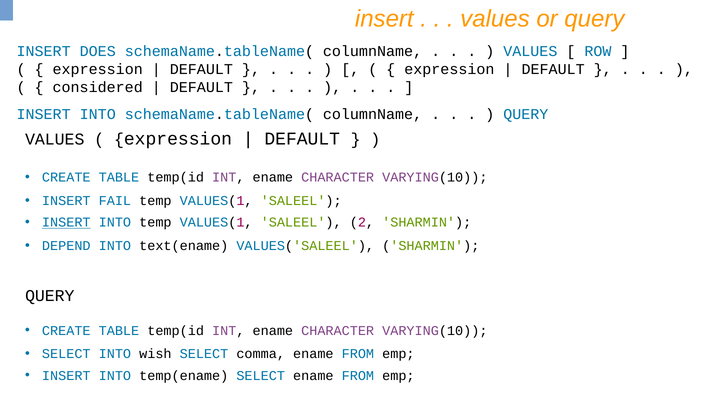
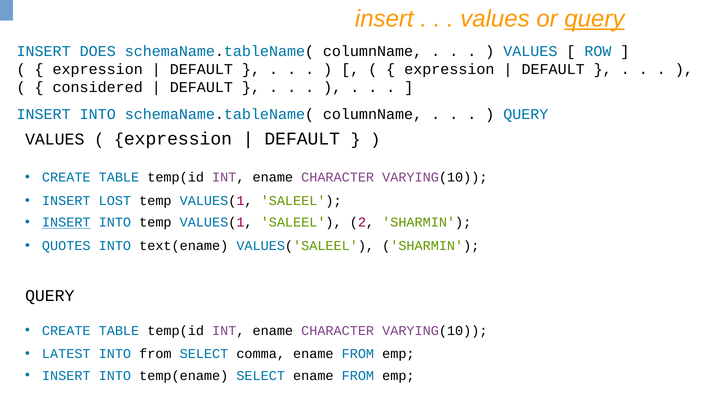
query at (594, 19) underline: none -> present
FAIL: FAIL -> LOST
DEPEND: DEPEND -> QUOTES
SELECT at (66, 354): SELECT -> LATEST
INTO wish: wish -> from
